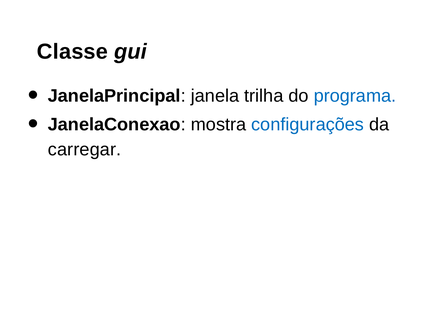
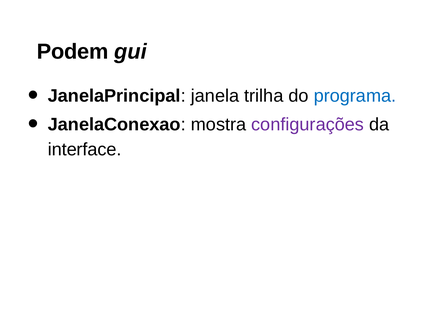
Classe: Classe -> Podem
configurações colour: blue -> purple
carregar: carregar -> interface
